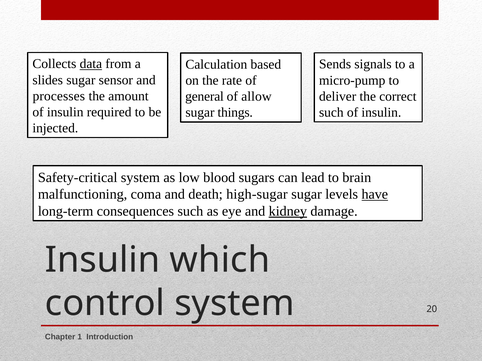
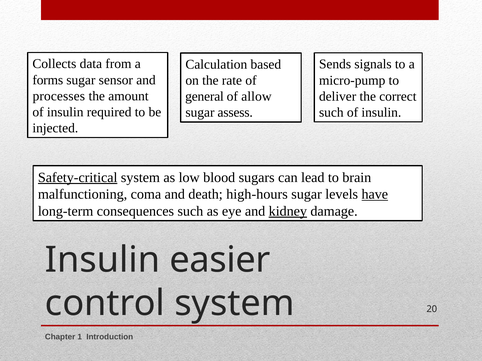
data underline: present -> none
slides: slides -> forms
things: things -> assess
Safety-critical underline: none -> present
high-sugar: high-sugar -> high-hours
which: which -> easier
